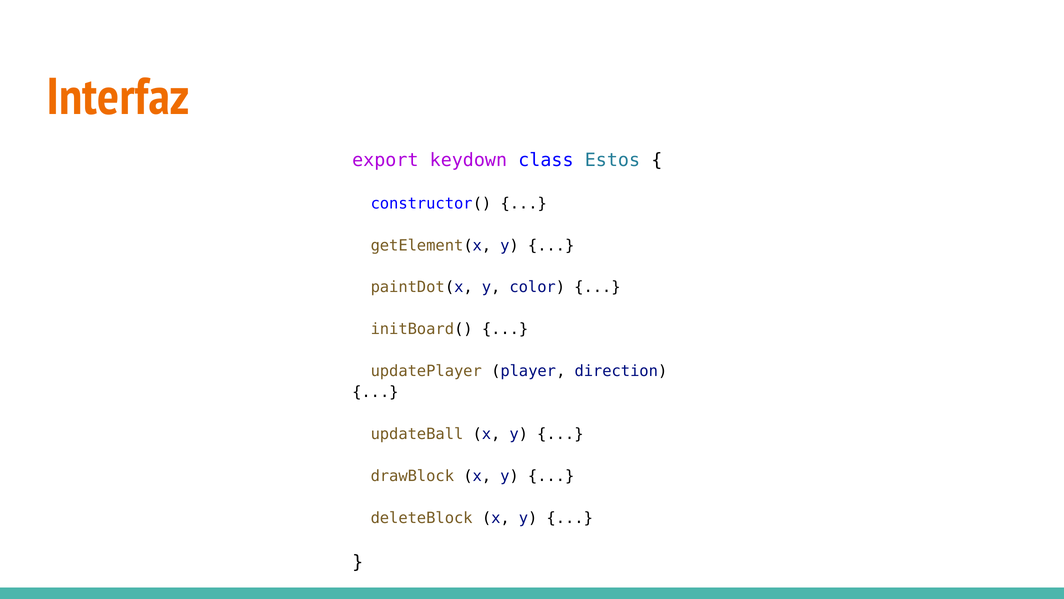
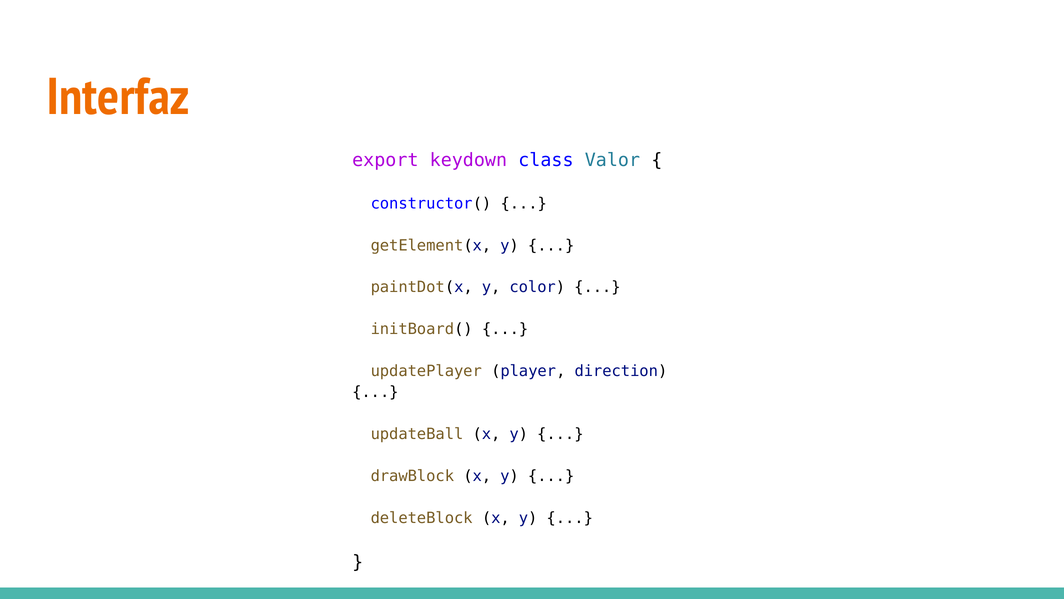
Estos: Estos -> Valor
